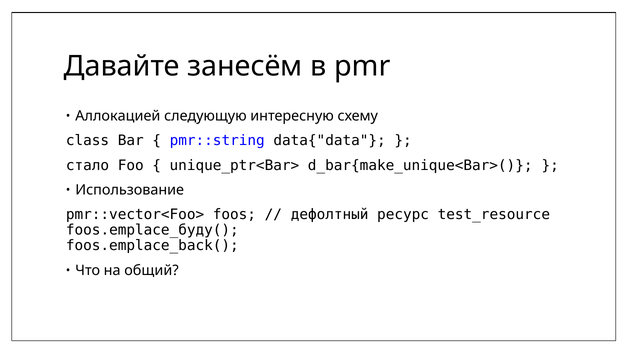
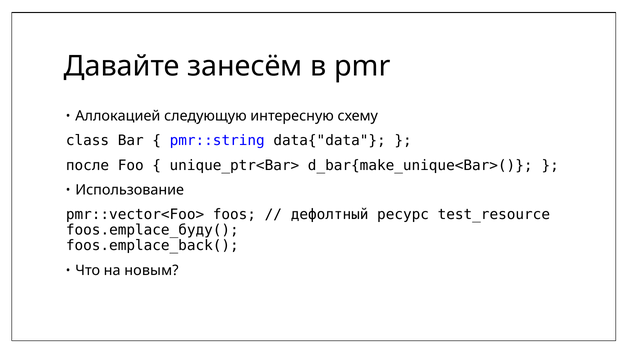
стало: стало -> после
общий: общий -> новым
